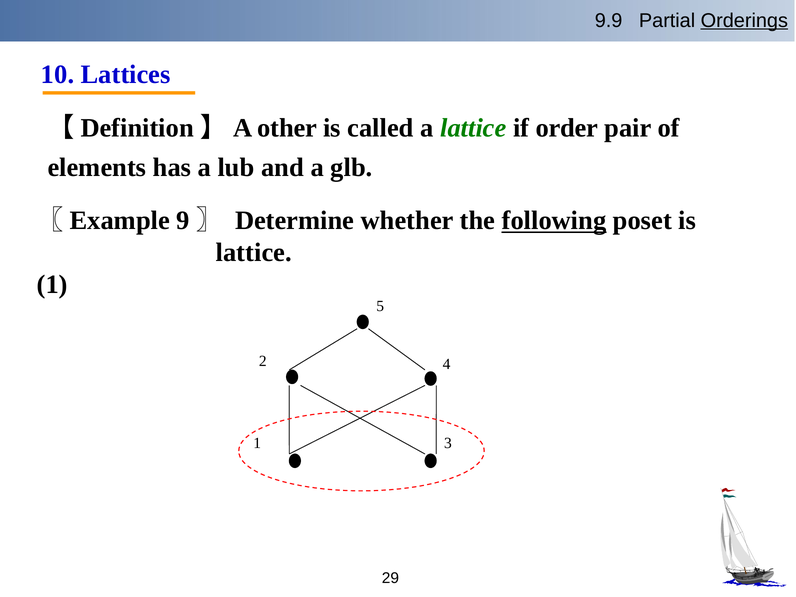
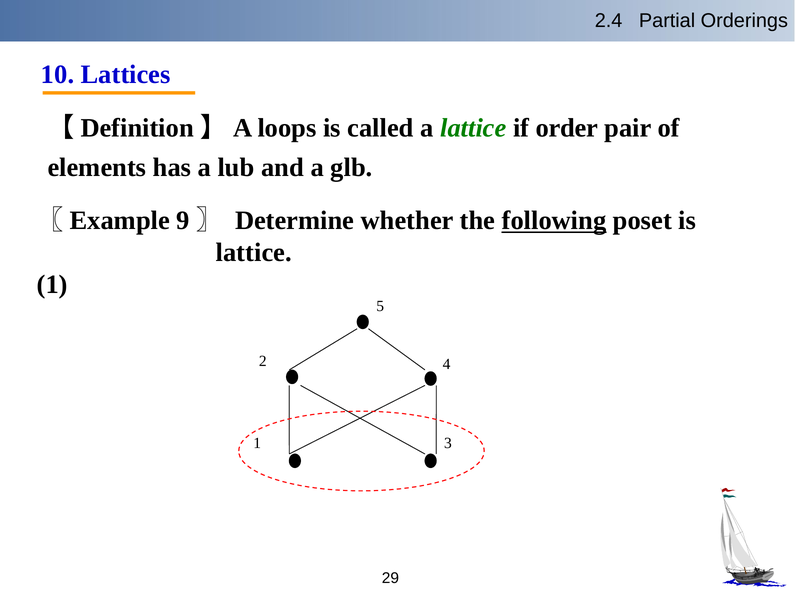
9.9: 9.9 -> 2.4
Orderings underline: present -> none
other: other -> loops
